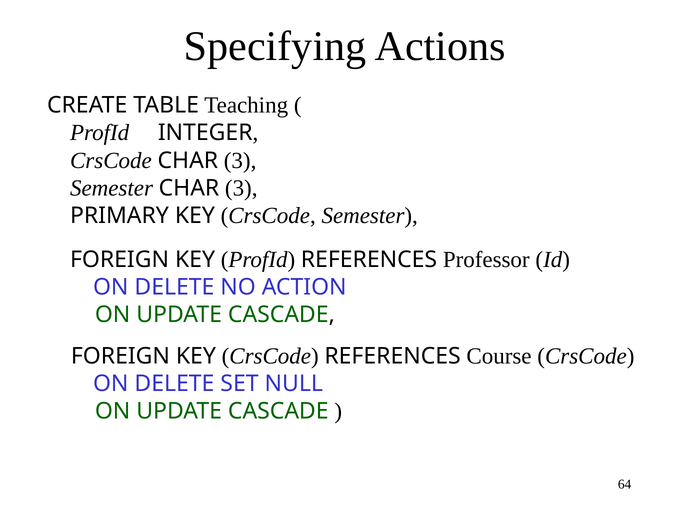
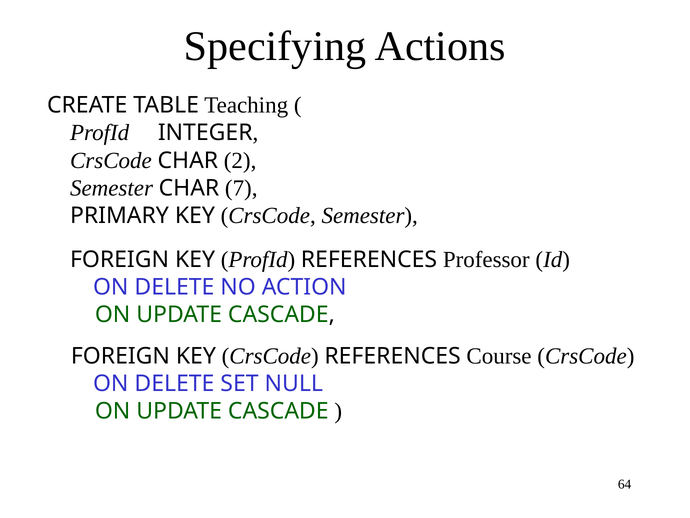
CrsCode CHAR 3: 3 -> 2
Semester CHAR 3: 3 -> 7
